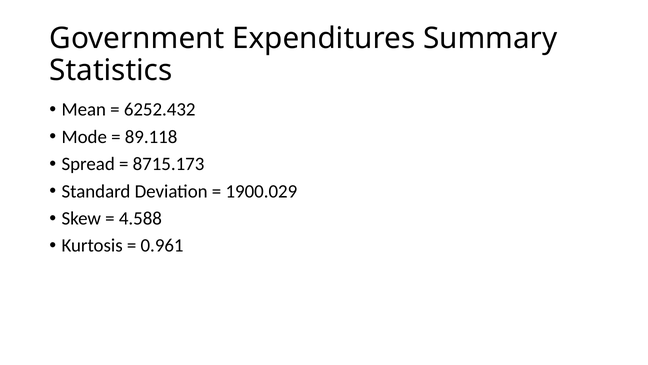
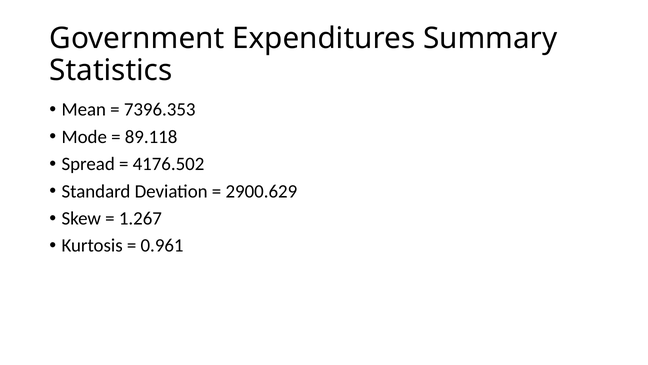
6252.432: 6252.432 -> 7396.353
8715.173: 8715.173 -> 4176.502
1900.029: 1900.029 -> 2900.629
4.588: 4.588 -> 1.267
